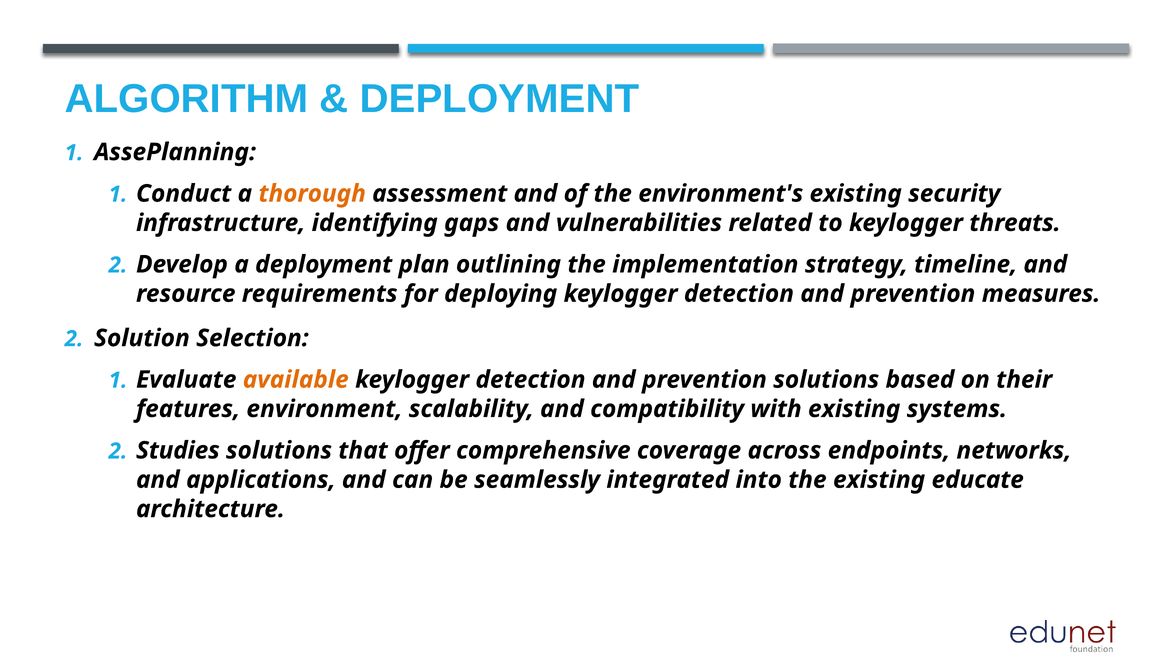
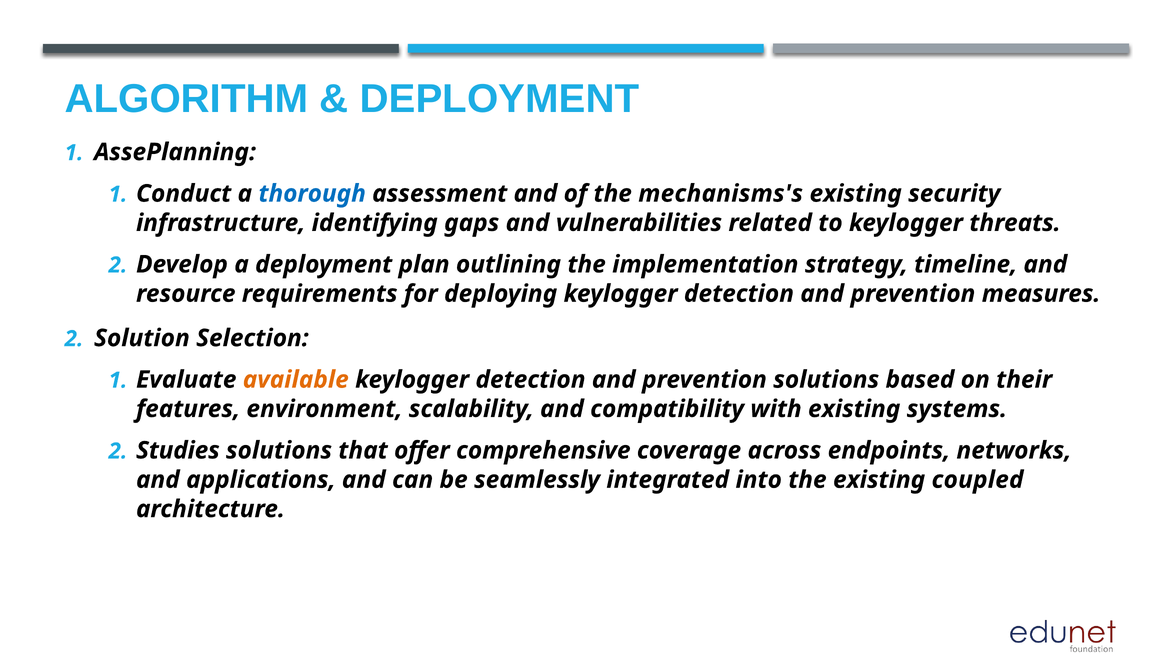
thorough colour: orange -> blue
environment's: environment's -> mechanisms's
educate: educate -> coupled
